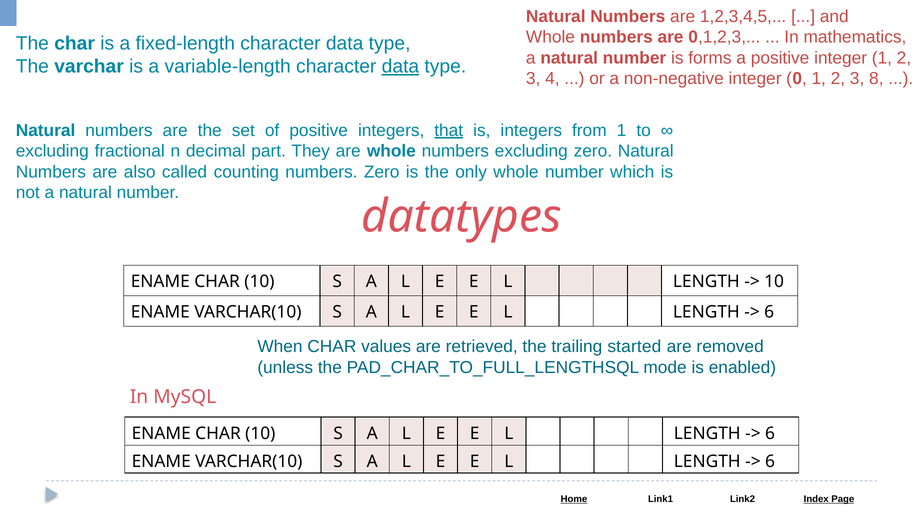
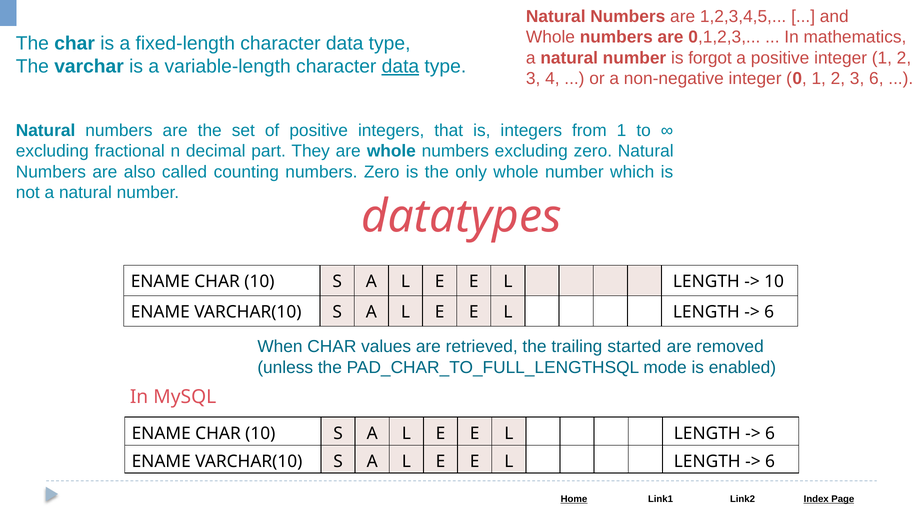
forms: forms -> forgot
3 8: 8 -> 6
that underline: present -> none
